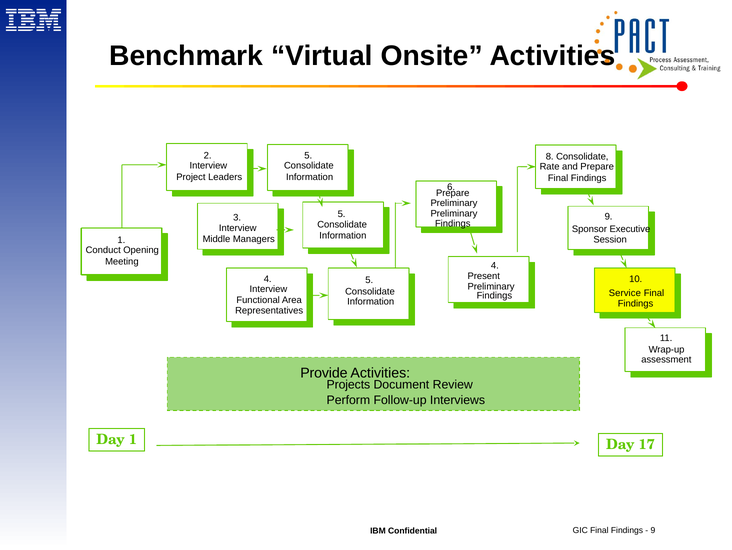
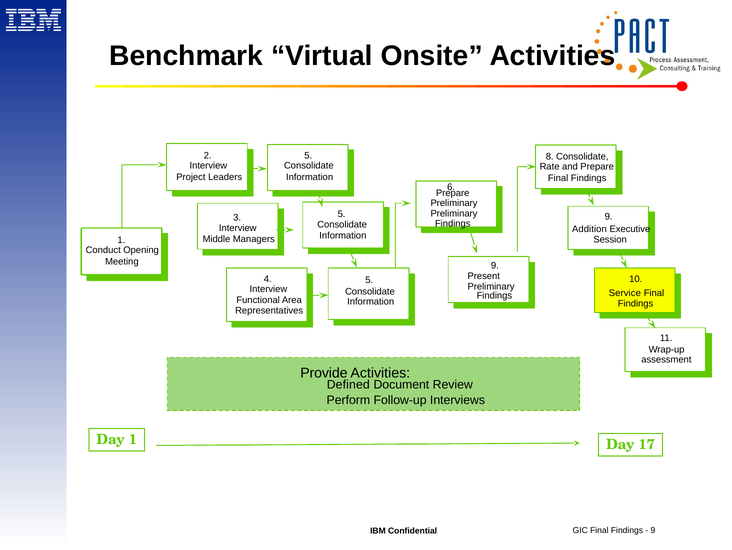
Sponsor: Sponsor -> Addition
Meeting 4: 4 -> 9
Projects: Projects -> Defined
